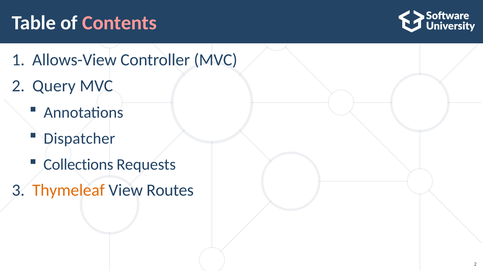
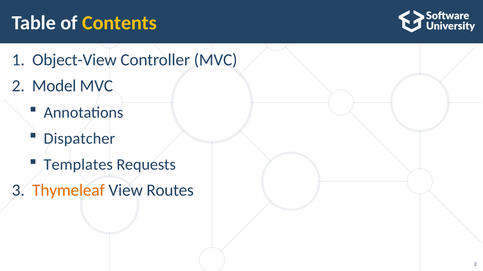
Contents colour: pink -> yellow
Allows-View: Allows-View -> Object-View
Query: Query -> Model
Collections: Collections -> Templates
